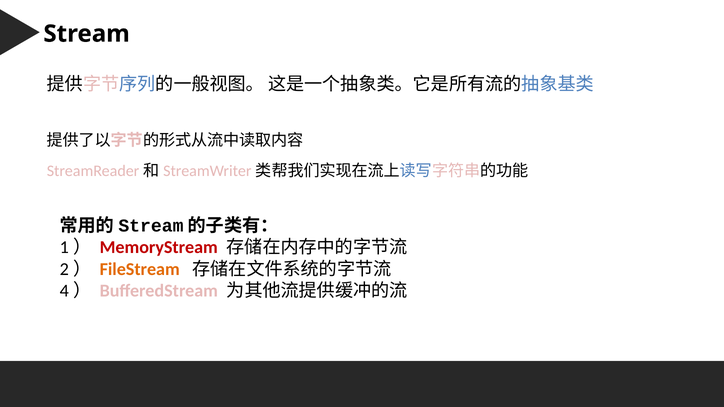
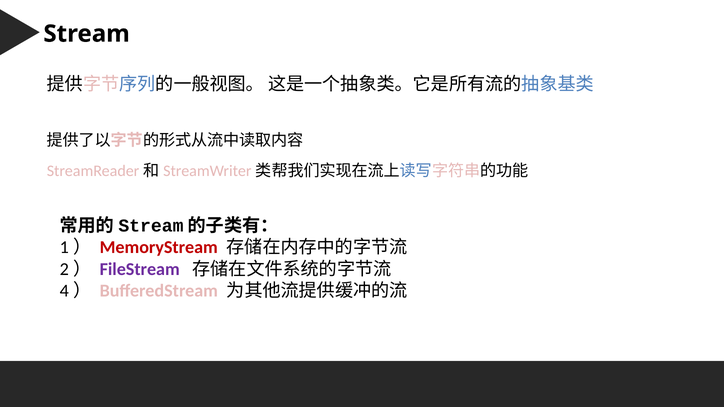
FileStream colour: orange -> purple
